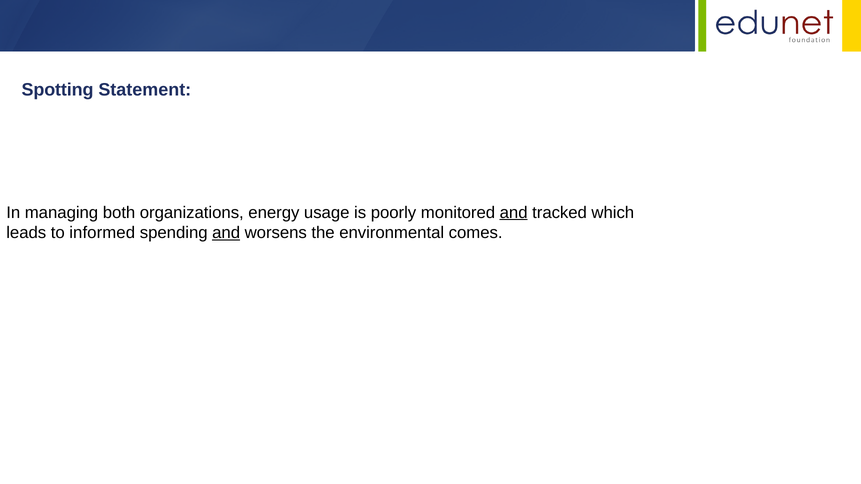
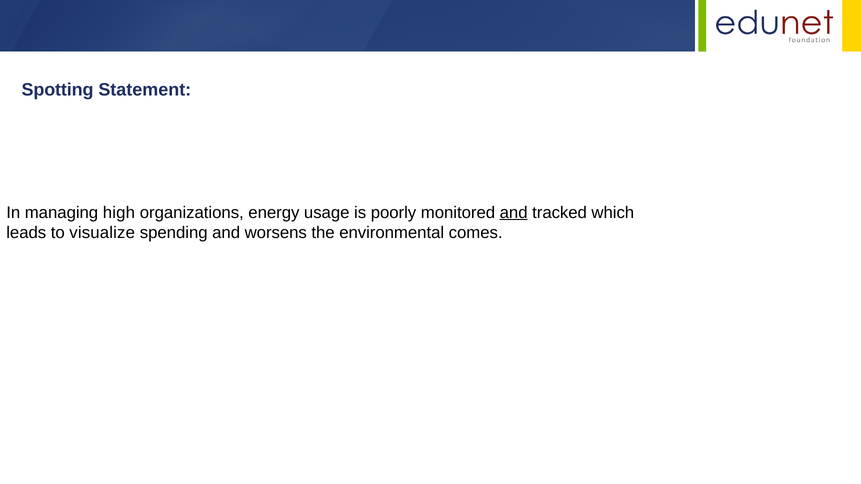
both: both -> high
informed: informed -> visualize
and at (226, 233) underline: present -> none
